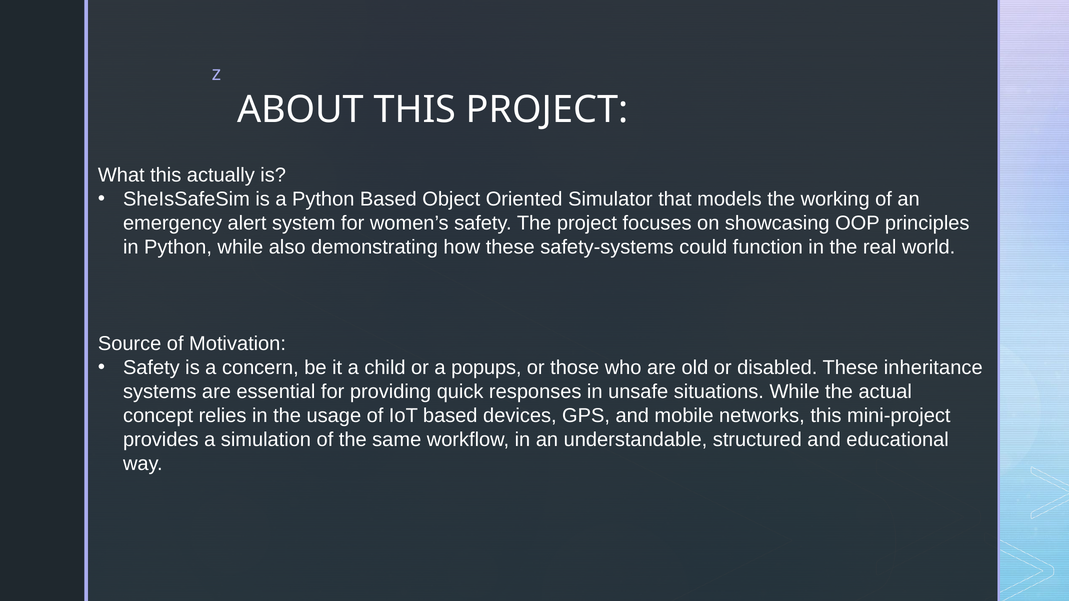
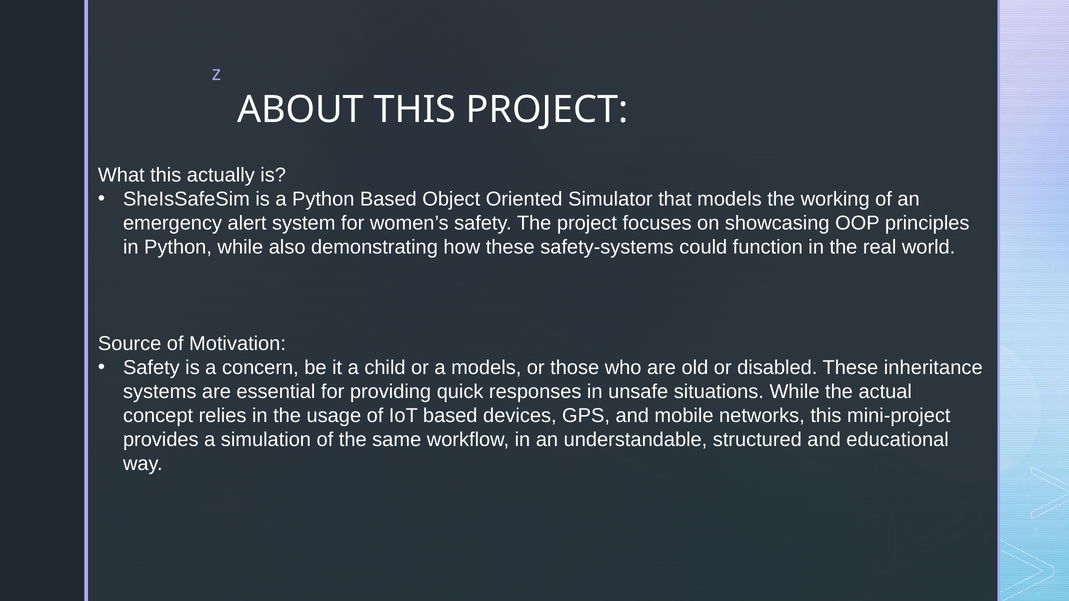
a popups: popups -> models
